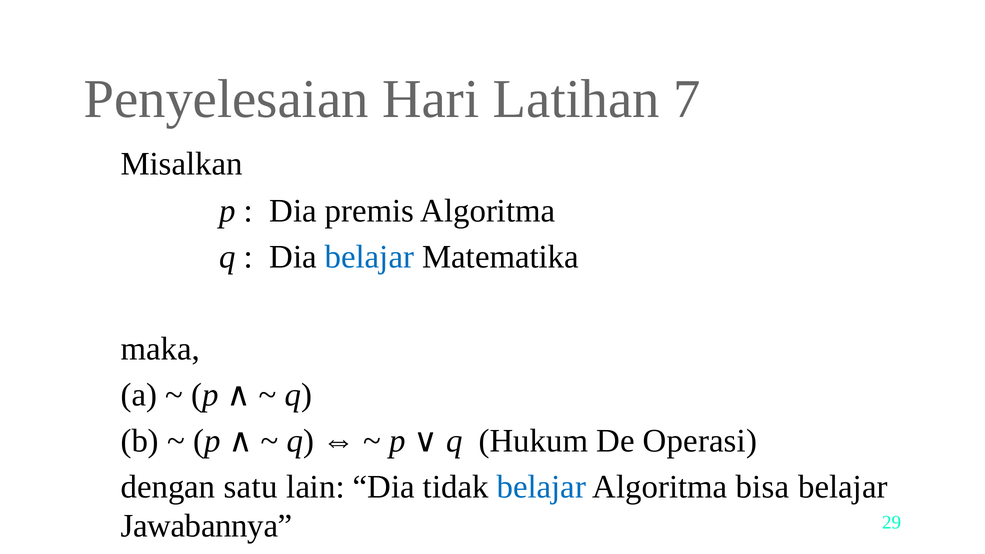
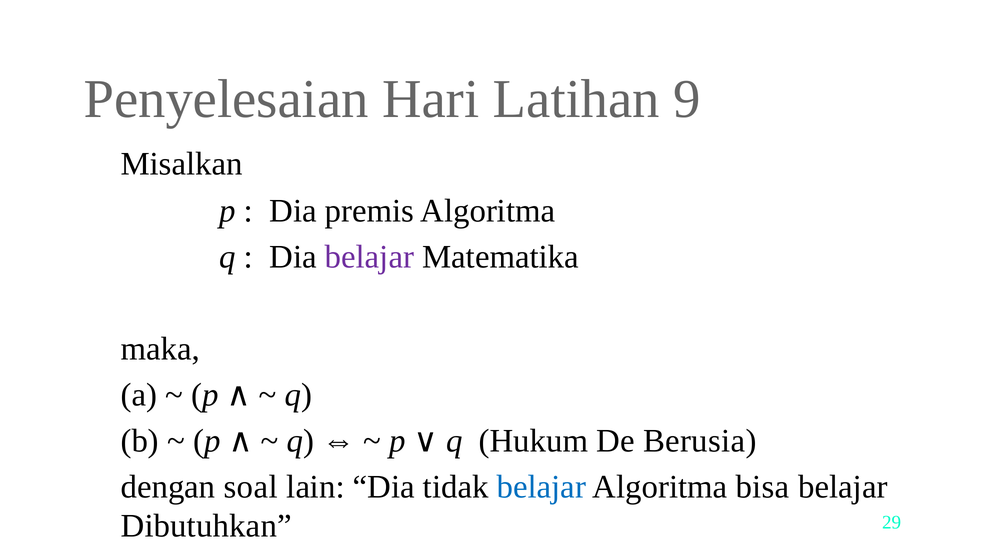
7: 7 -> 9
belajar at (369, 257) colour: blue -> purple
Operasi: Operasi -> Berusia
satu: satu -> soal
Jawabannya: Jawabannya -> Dibutuhkan
